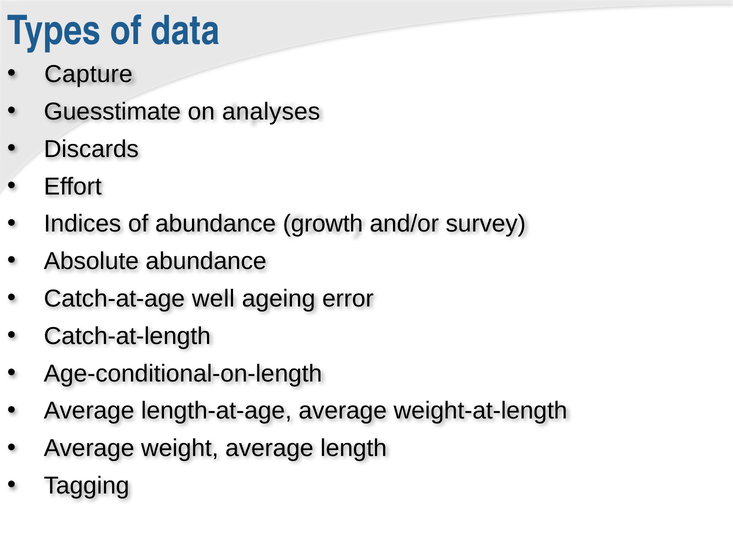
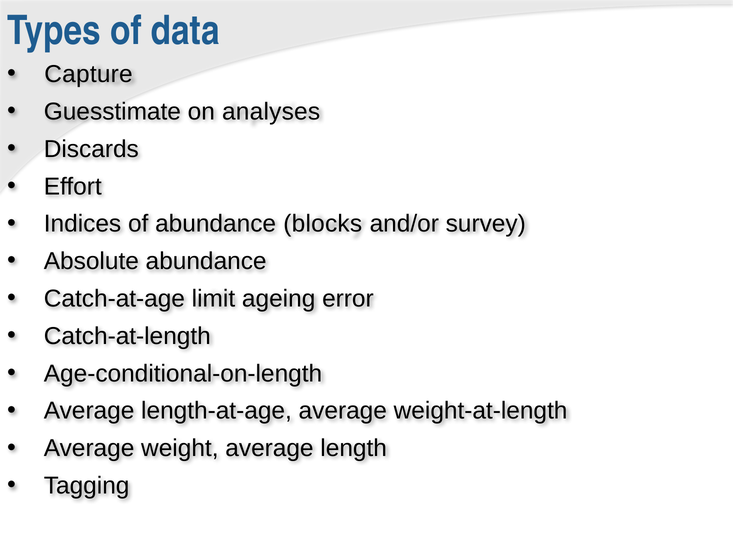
growth: growth -> blocks
well: well -> limit
